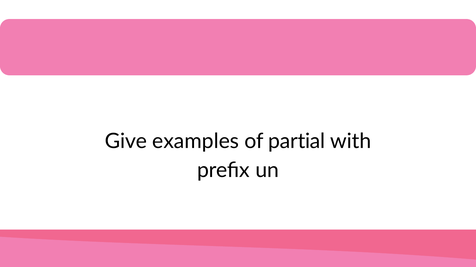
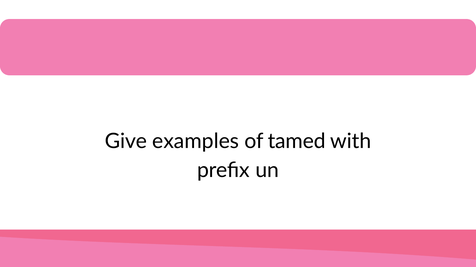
partial: partial -> tamed
